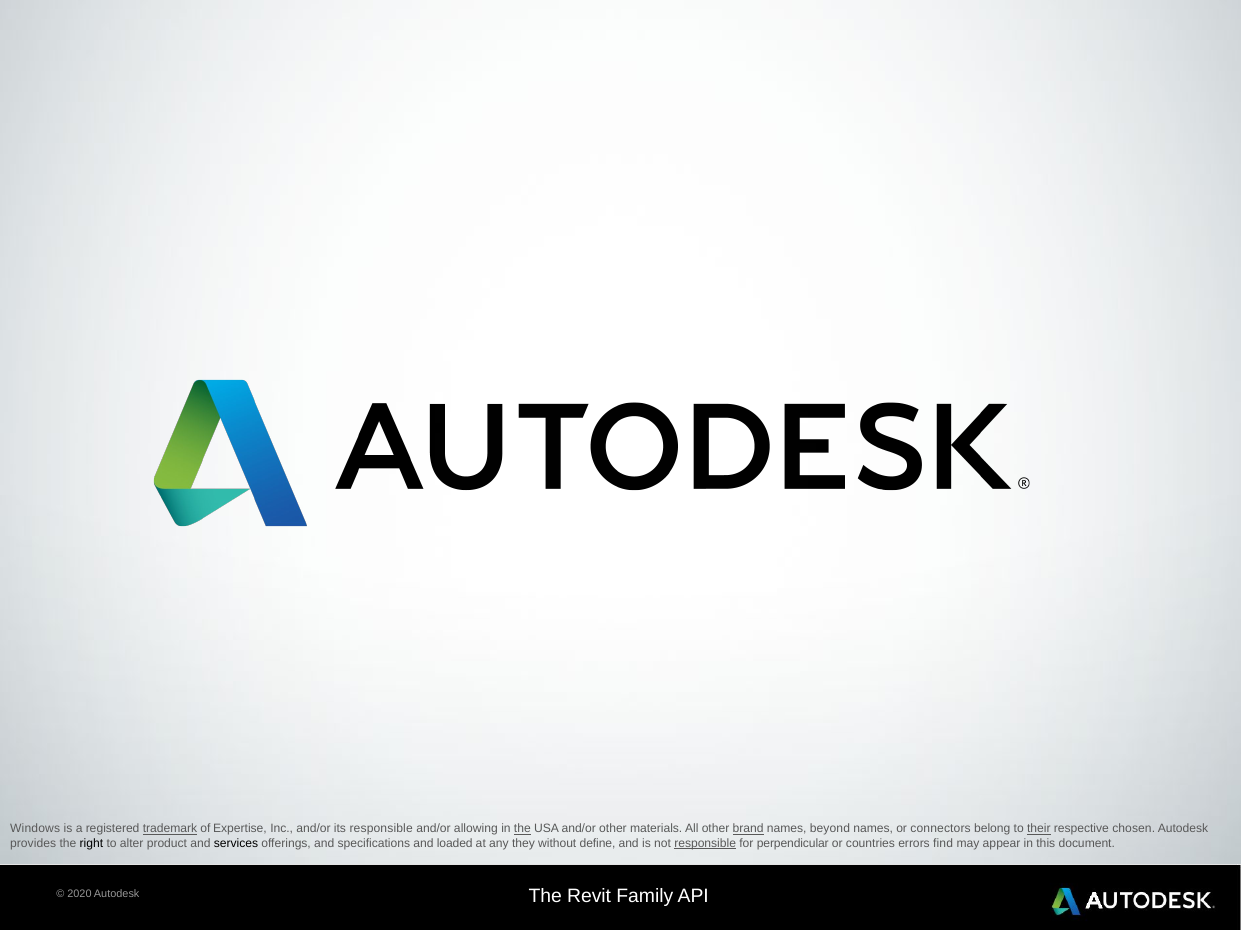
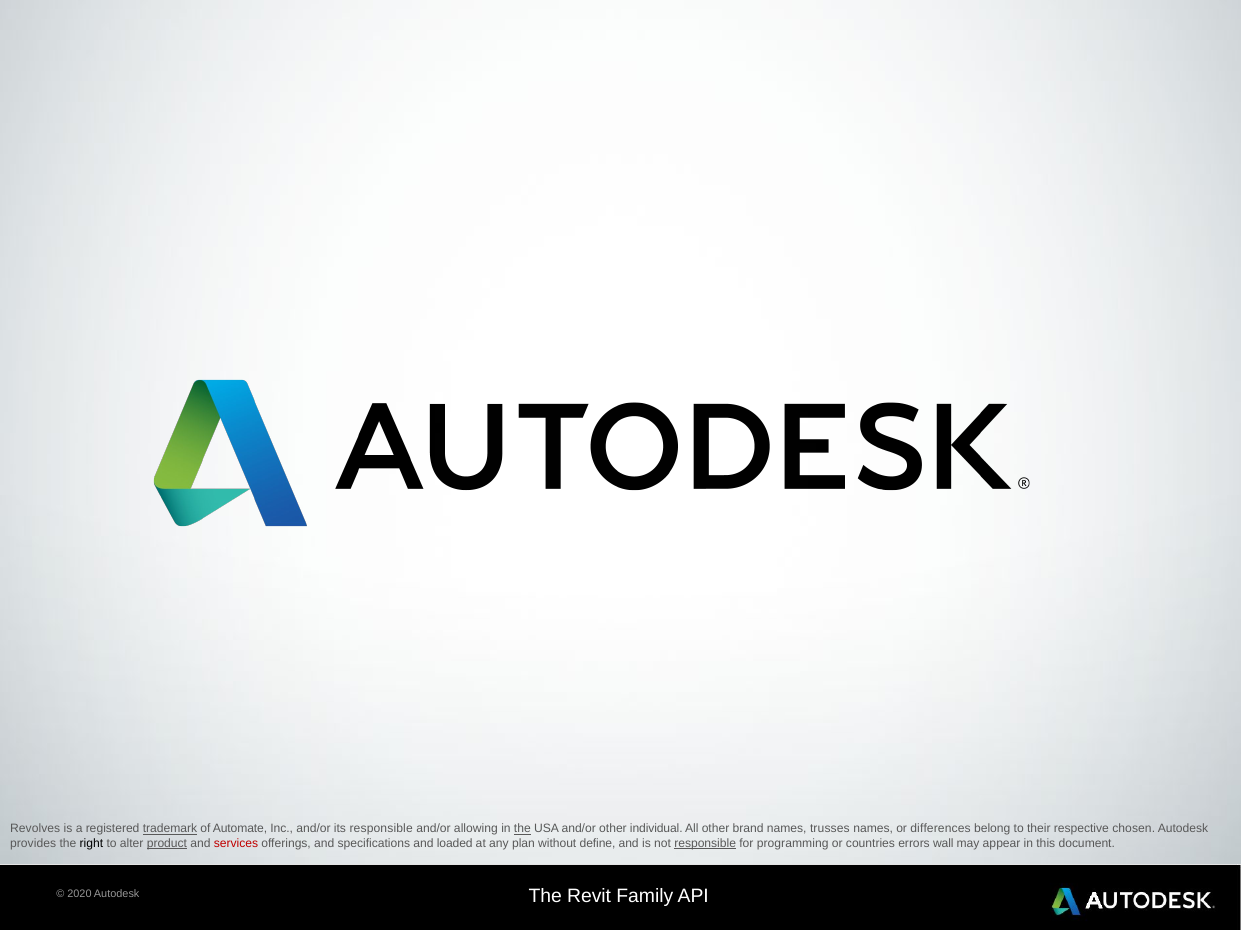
Windows: Windows -> Revolves
Expertise: Expertise -> Automate
materials: materials -> individual
brand underline: present -> none
beyond: beyond -> trusses
connectors: connectors -> differences
their underline: present -> none
product underline: none -> present
services colour: black -> red
they: they -> plan
perpendicular: perpendicular -> programming
find: find -> wall
